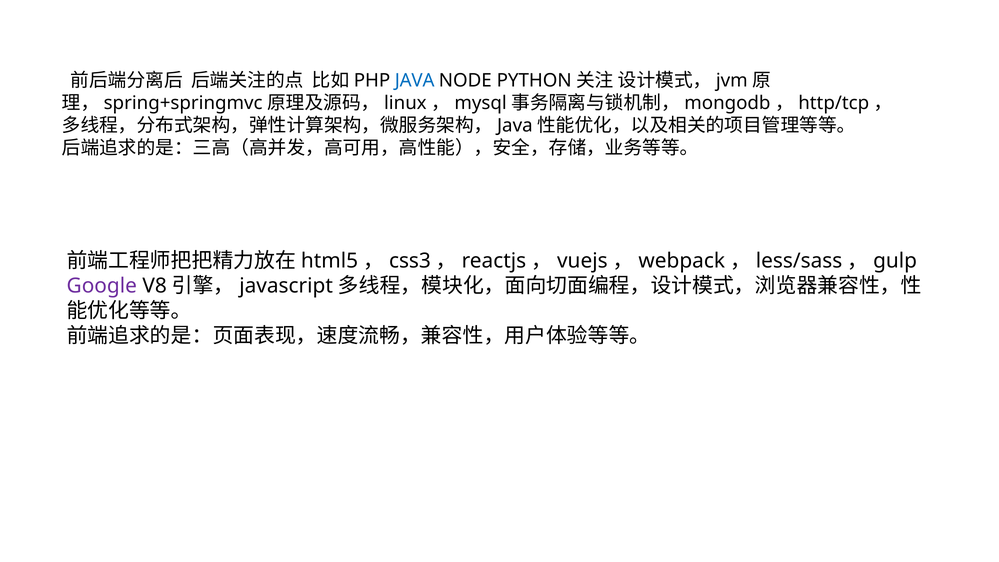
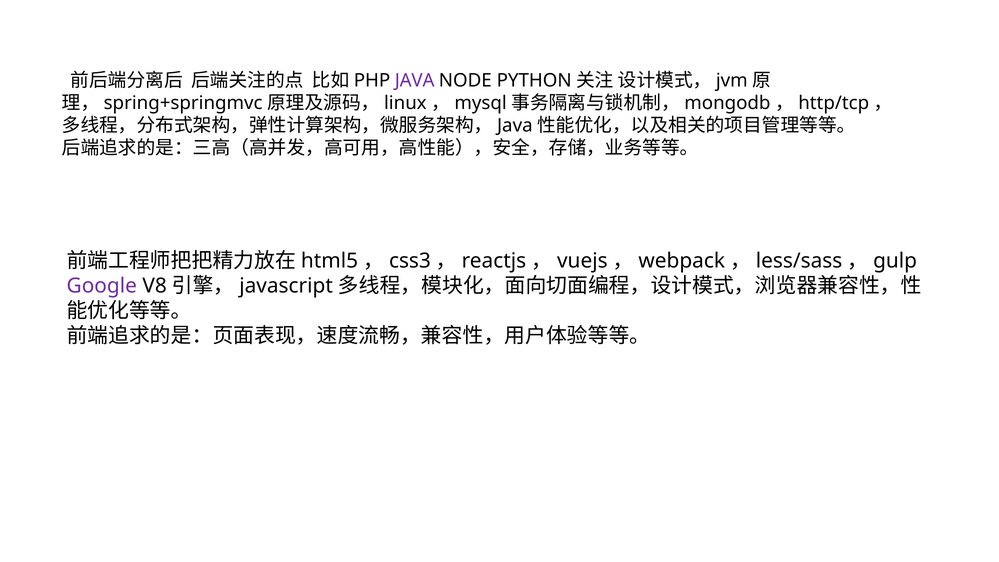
JAVA colour: blue -> purple
